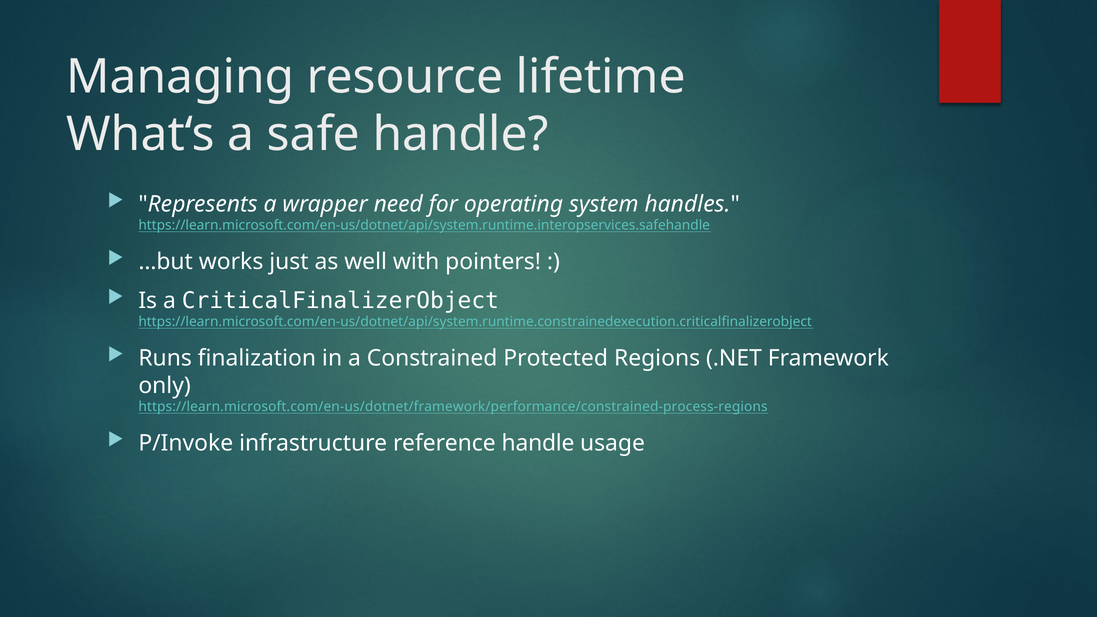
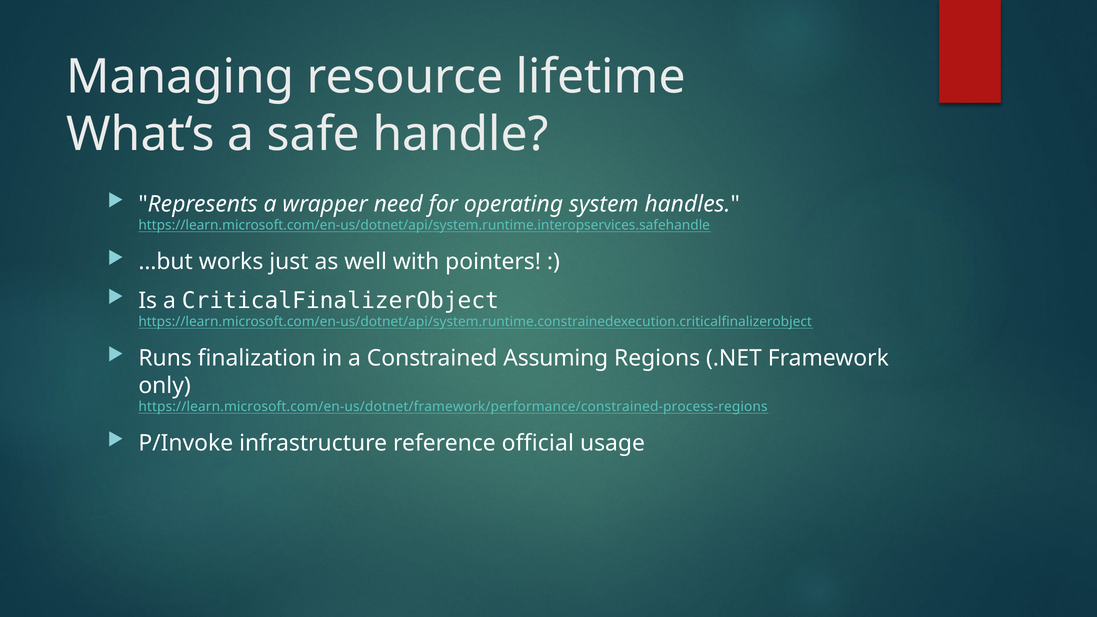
Protected: Protected -> Assuming
reference handle: handle -> official
